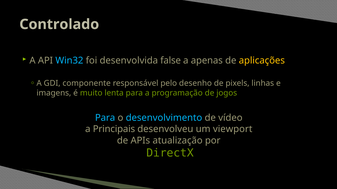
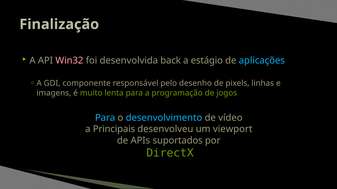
Controlado: Controlado -> Finalização
Win32 colour: light blue -> pink
false: false -> back
apenas: apenas -> estágio
aplicações colour: yellow -> light blue
atualização: atualização -> suportados
